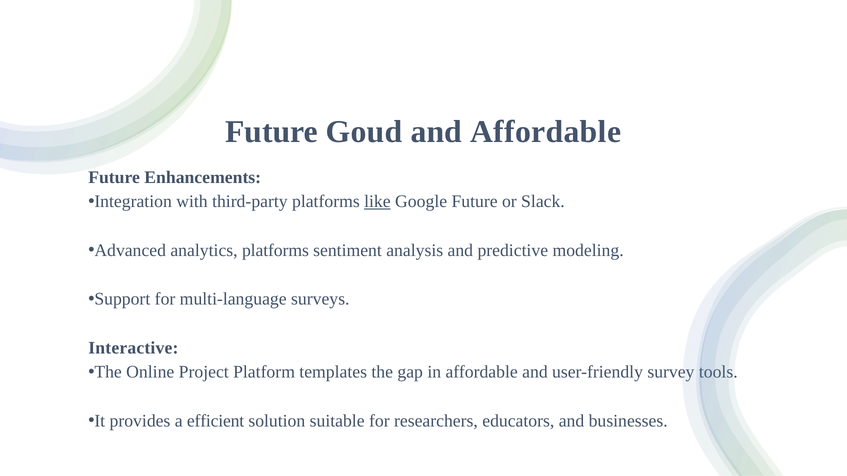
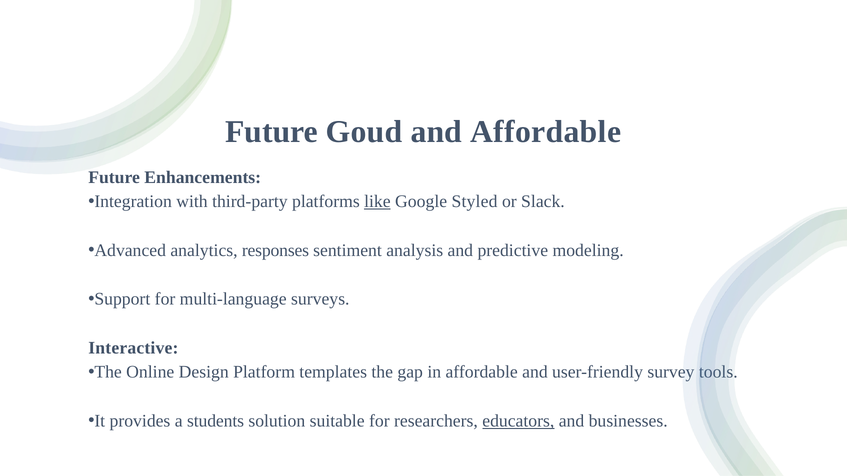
Google Future: Future -> Styled
analytics platforms: platforms -> responses
Project: Project -> Design
efficient: efficient -> students
educators underline: none -> present
